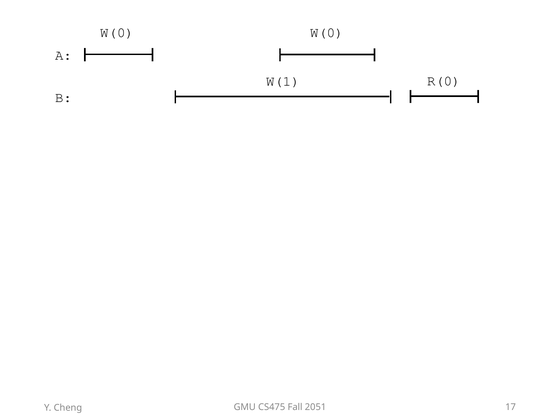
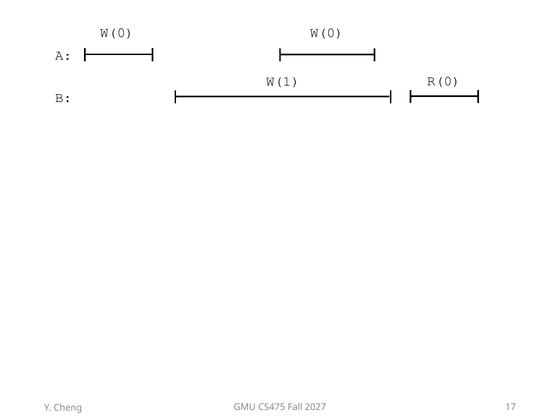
2051: 2051 -> 2027
